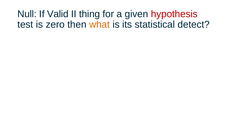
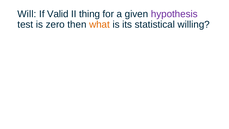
Null: Null -> Will
hypothesis colour: red -> purple
detect: detect -> willing
